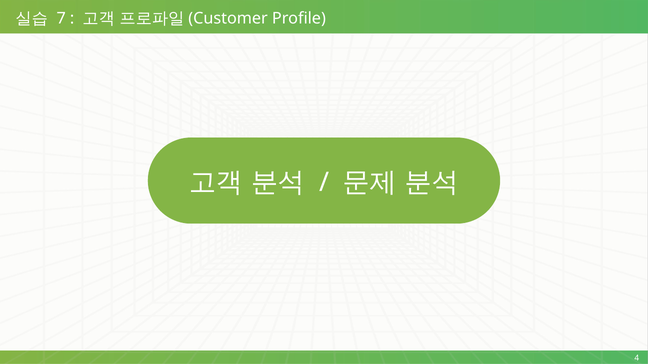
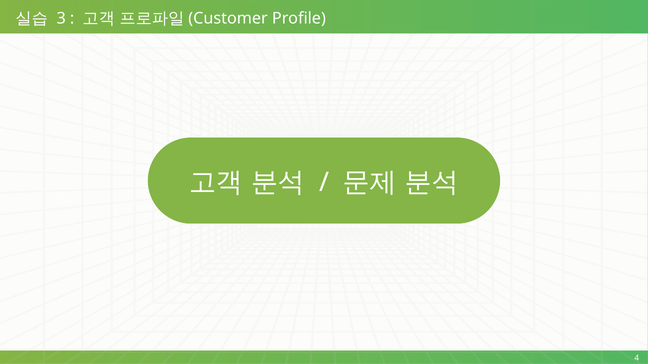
7: 7 -> 3
